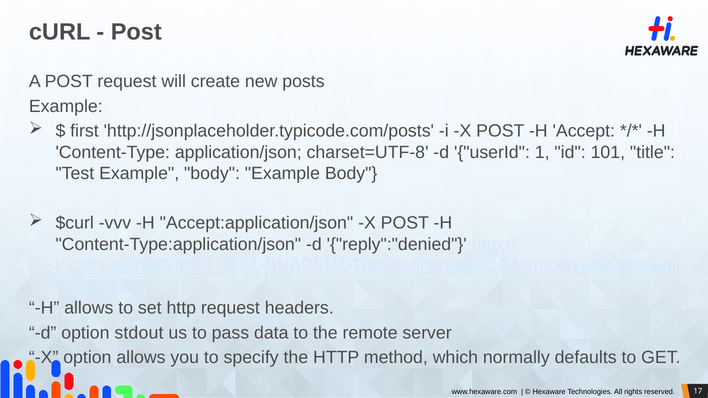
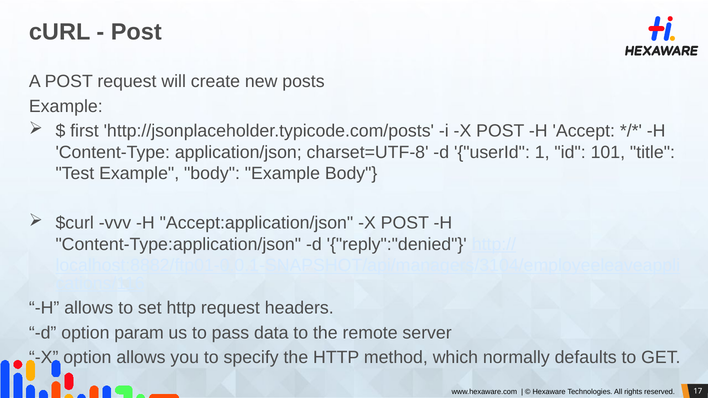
stdout: stdout -> param
